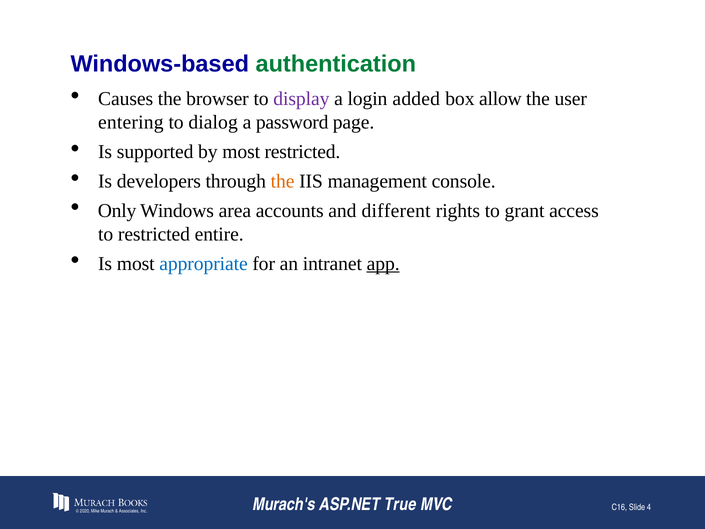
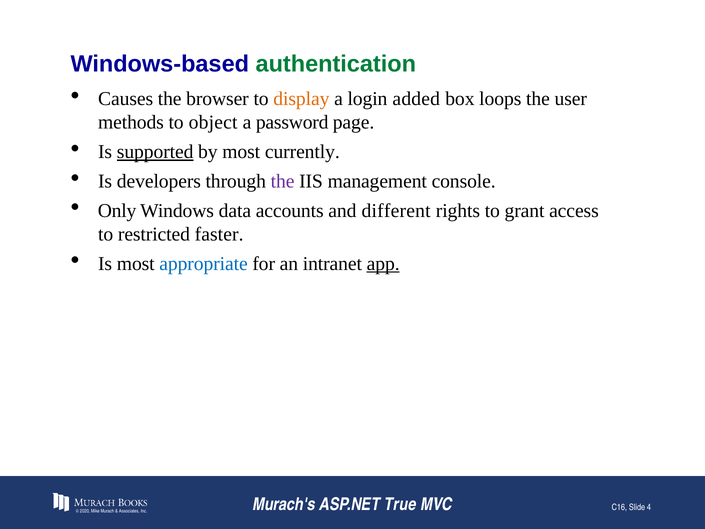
display colour: purple -> orange
allow: allow -> loops
entering: entering -> methods
dialog: dialog -> object
supported underline: none -> present
most restricted: restricted -> currently
the at (283, 181) colour: orange -> purple
area: area -> data
entire: entire -> faster
